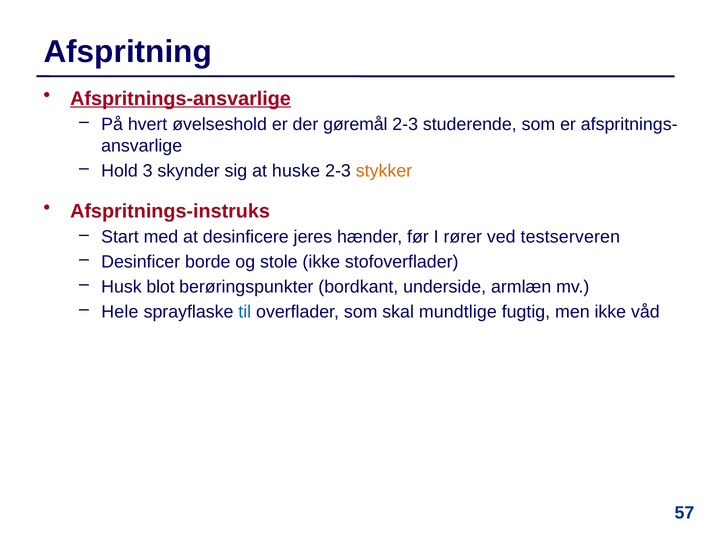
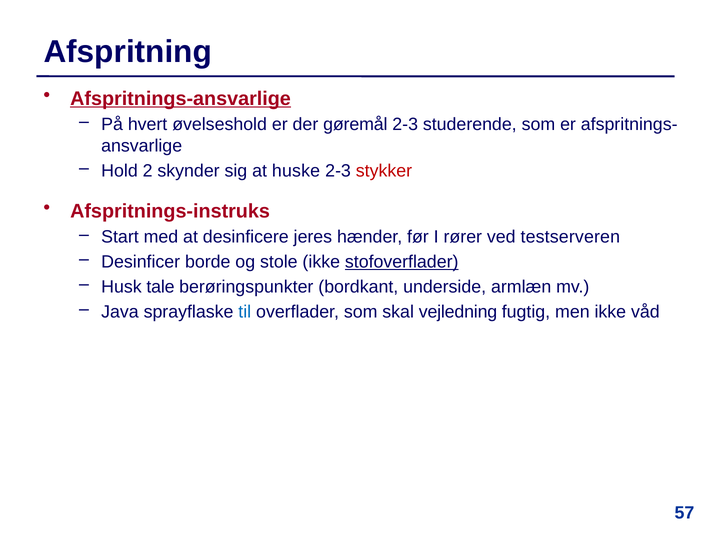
3: 3 -> 2
stykker colour: orange -> red
stofoverflader underline: none -> present
blot: blot -> tale
Hele: Hele -> Java
mundtlige: mundtlige -> vejledning
